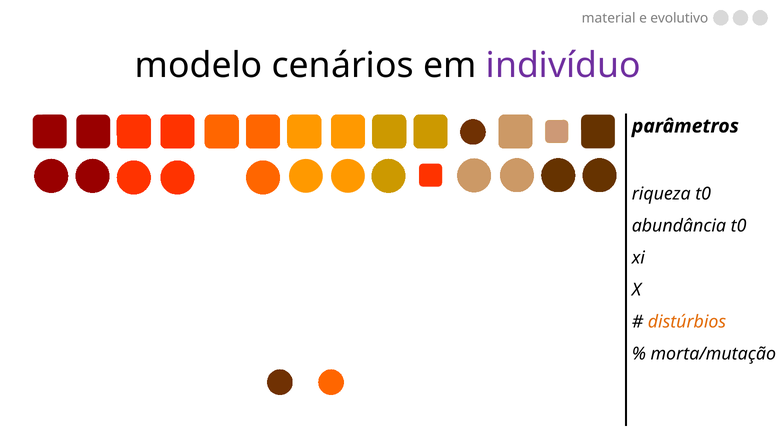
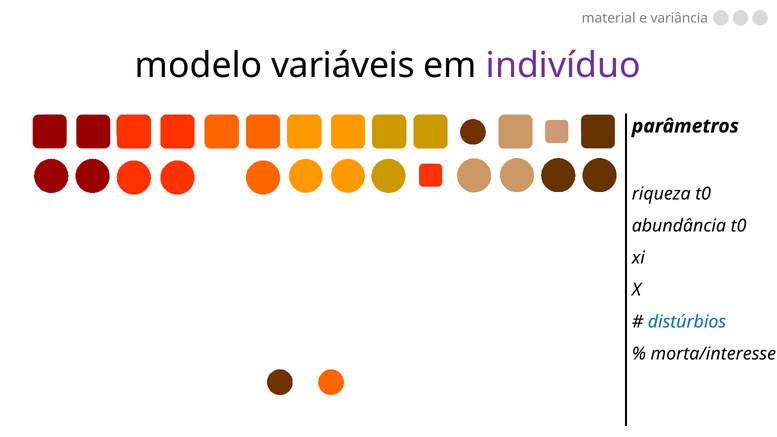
evolutivo: evolutivo -> variância
cenários: cenários -> variáveis
distúrbios colour: orange -> blue
morta/mutação: morta/mutação -> morta/interesse
